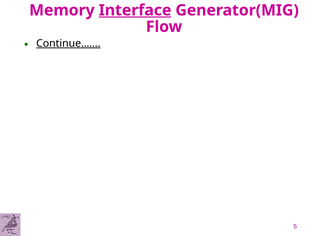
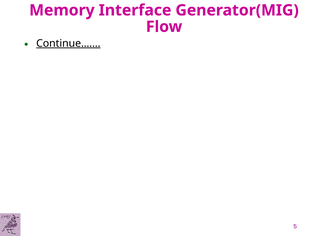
Interface underline: present -> none
